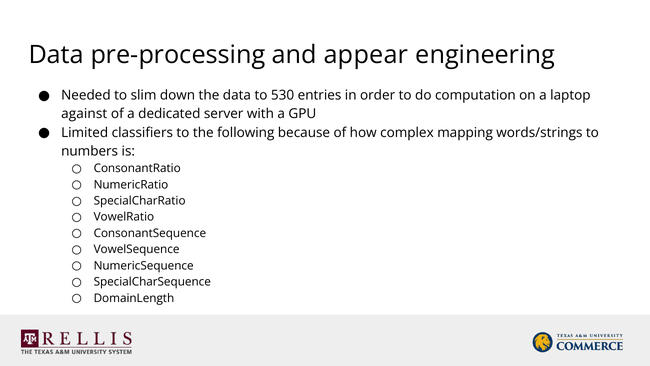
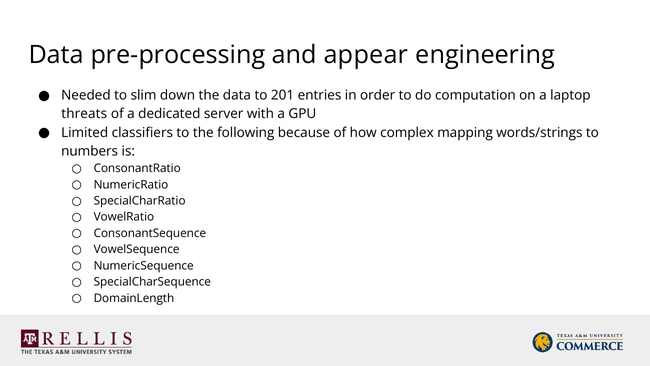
530: 530 -> 201
against: against -> threats
